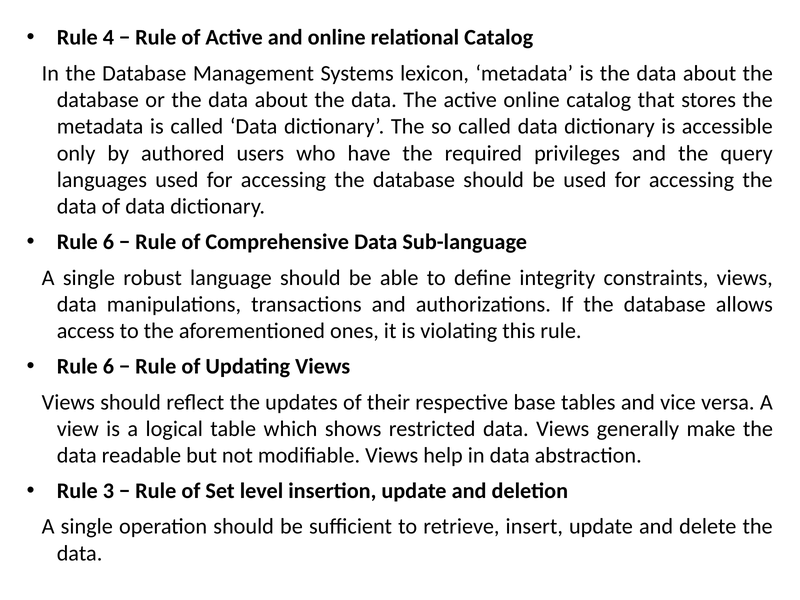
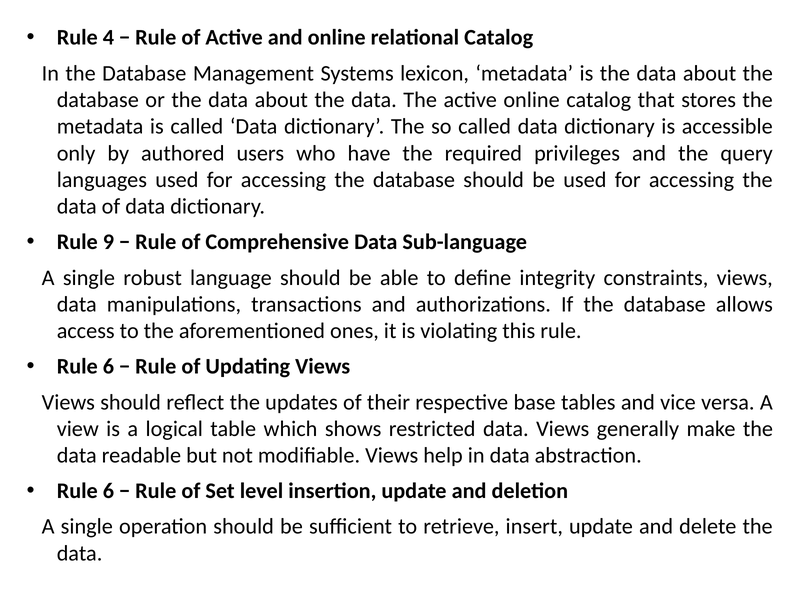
6 at (108, 242): 6 -> 9
3 at (108, 491): 3 -> 6
